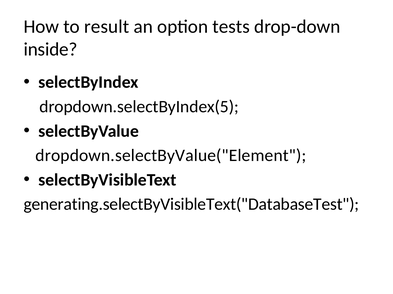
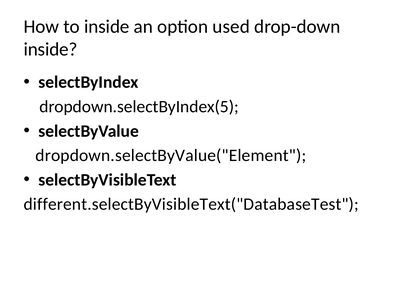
to result: result -> inside
tests: tests -> used
generating.selectByVisibleText("DatabaseTest: generating.selectByVisibleText("DatabaseTest -> different.selectByVisibleText("DatabaseTest
